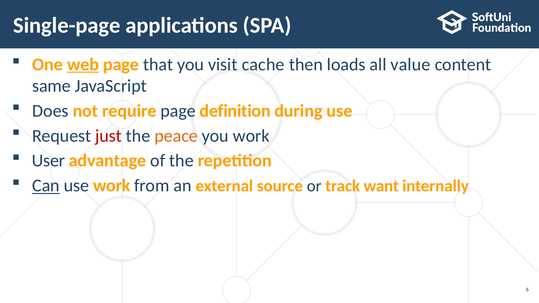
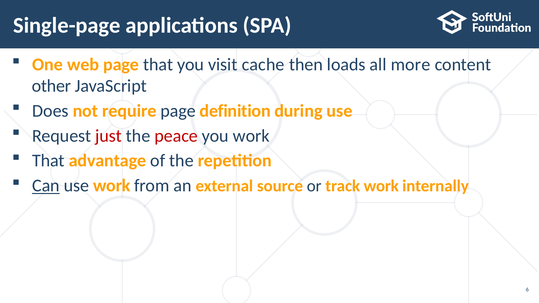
web underline: present -> none
value: value -> more
same: same -> other
peace colour: orange -> red
User at (48, 161): User -> That
track want: want -> work
